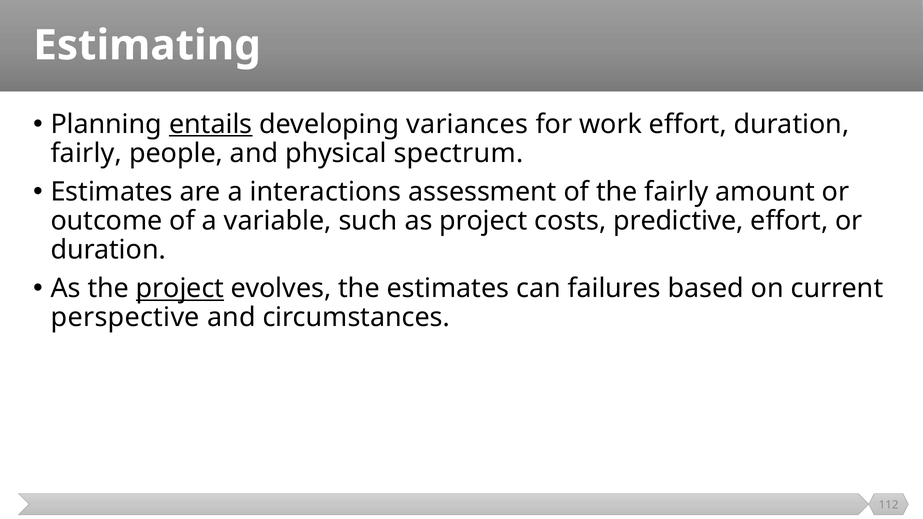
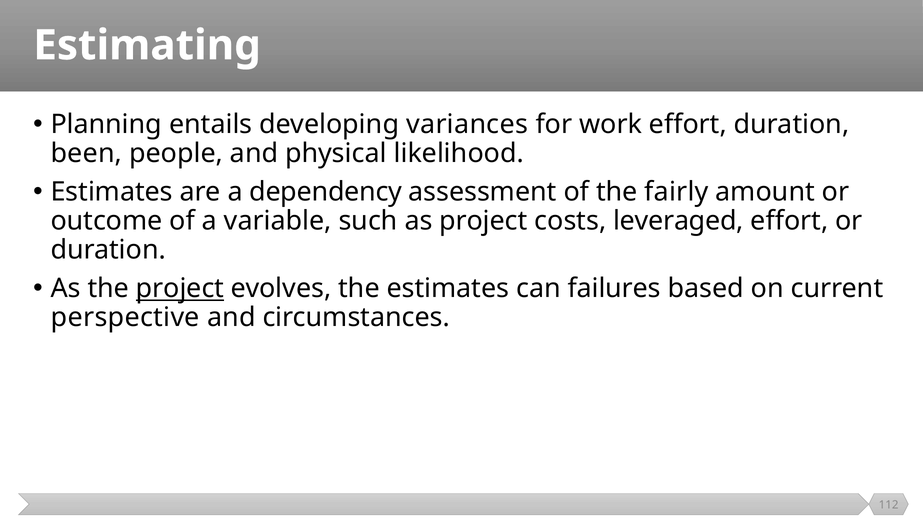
entails underline: present -> none
fairly at (86, 153): fairly -> been
spectrum: spectrum -> likelihood
interactions: interactions -> dependency
predictive: predictive -> leveraged
